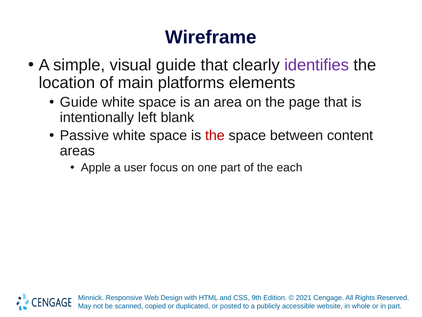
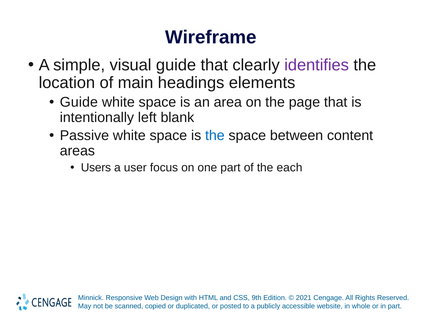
platforms: platforms -> headings
the at (215, 135) colour: red -> blue
Apple: Apple -> Users
